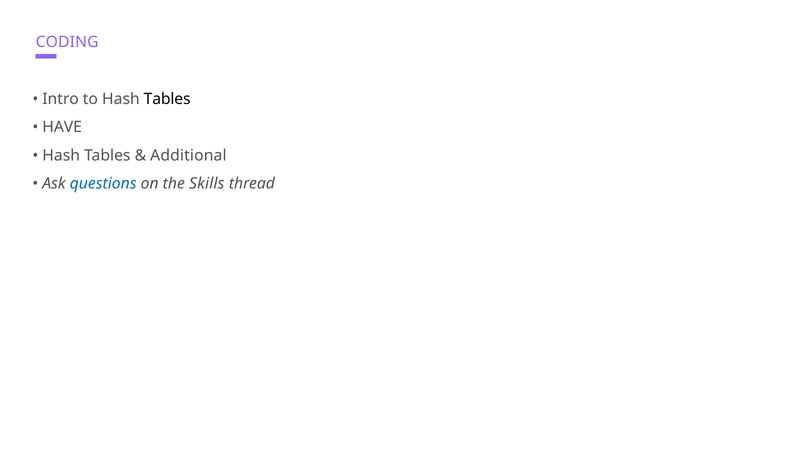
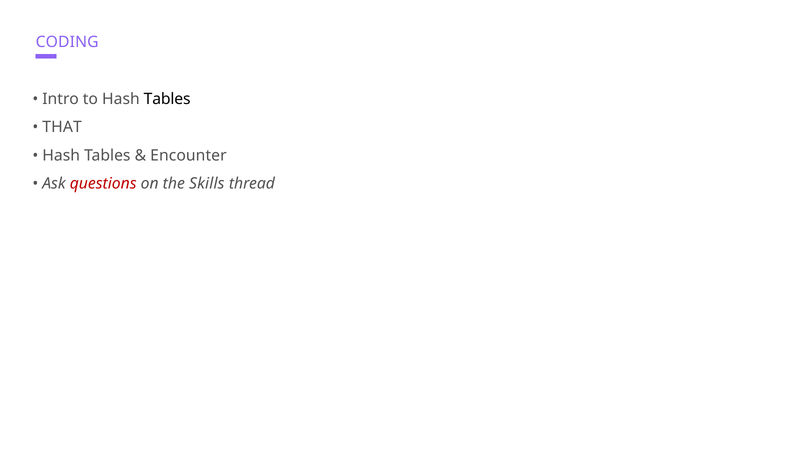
HAVE: HAVE -> THAT
Additional: Additional -> Encounter
questions colour: blue -> red
